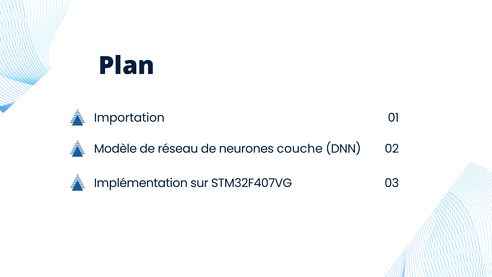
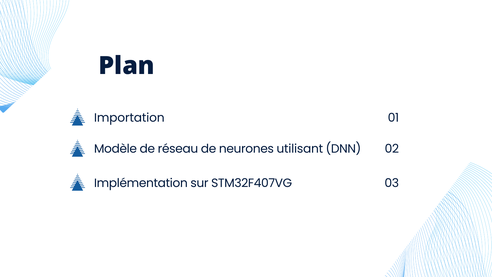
couche: couche -> utilisant
